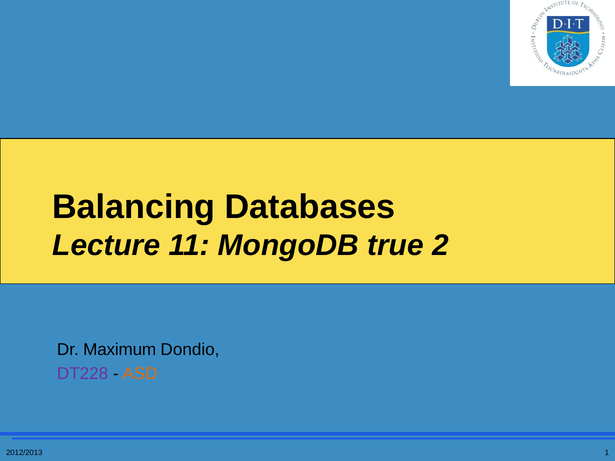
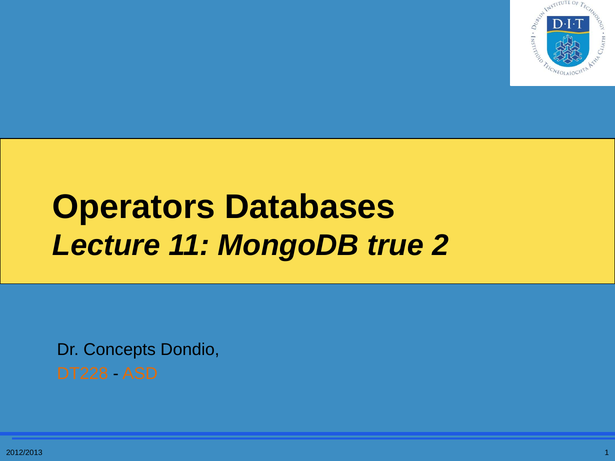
Balancing: Balancing -> Operators
Maximum: Maximum -> Concepts
DT228 colour: purple -> orange
